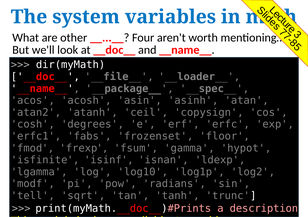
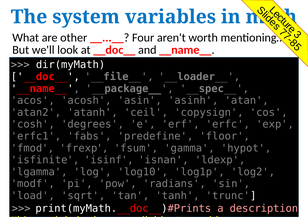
frozenset: frozenset -> predefine
tell: tell -> load
